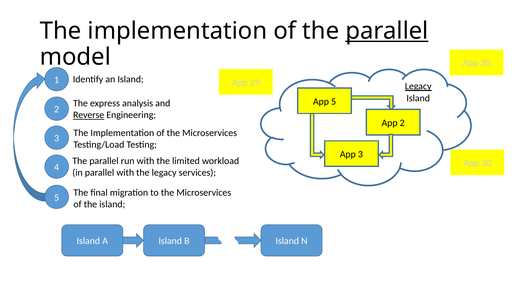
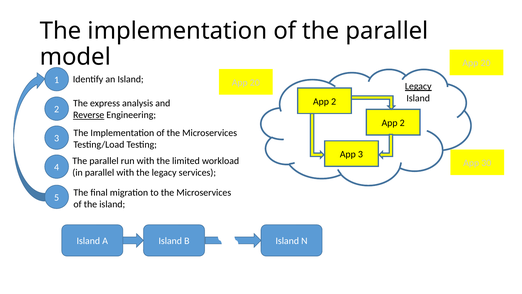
parallel at (387, 31) underline: present -> none
29 at (255, 82): 29 -> 20
5 at (334, 101): 5 -> 2
